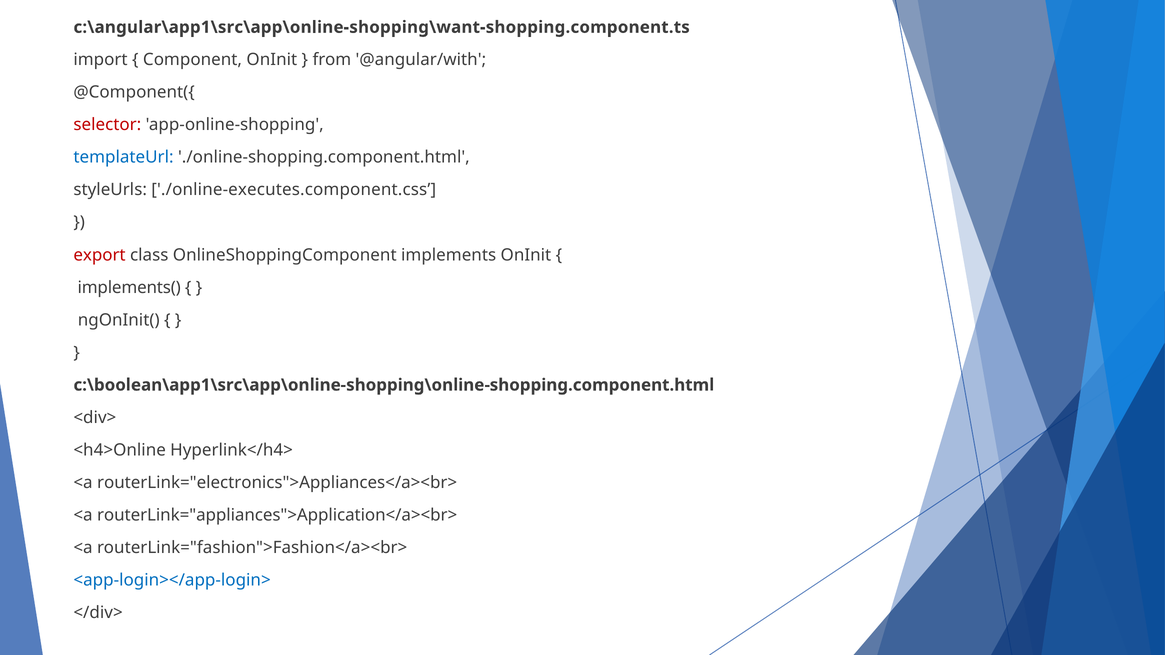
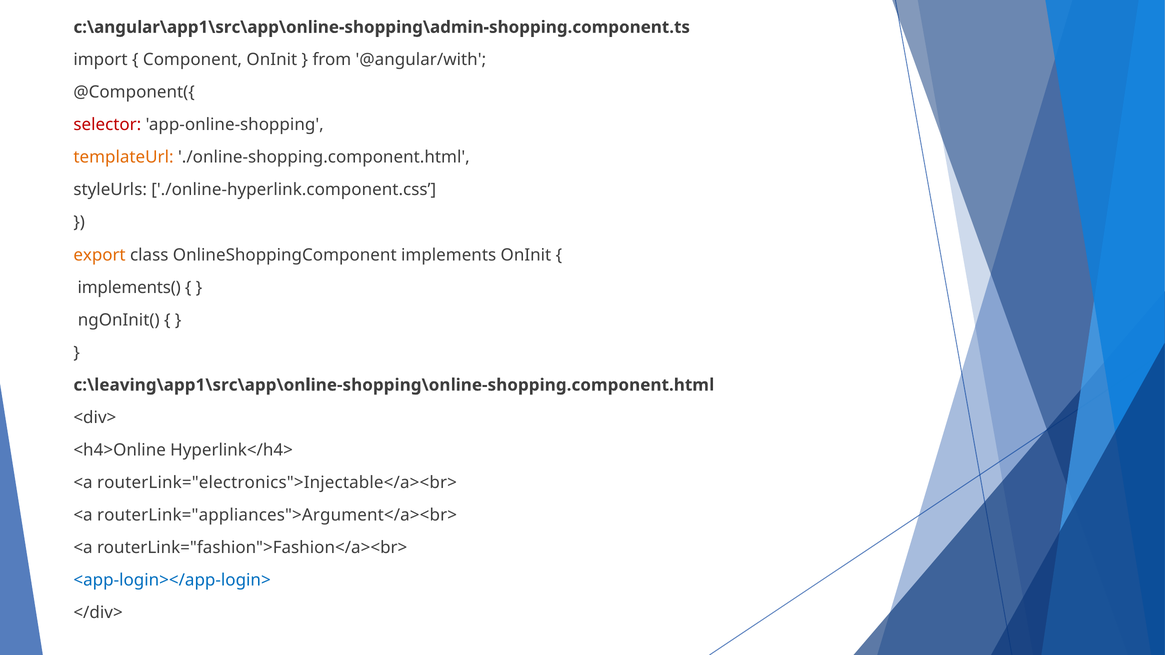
c:\angular\app1\src\app\online-shopping\want-shopping.component.ts: c:\angular\app1\src\app\online-shopping\want-shopping.component.ts -> c:\angular\app1\src\app\online-shopping\admin-shopping.component.ts
templateUrl colour: blue -> orange
./online-executes.component.css: ./online-executes.component.css -> ./online-hyperlink.component.css
export colour: red -> orange
c:\boolean\app1\src\app\online-shopping\online-shopping.component.html: c:\boolean\app1\src\app\online-shopping\online-shopping.component.html -> c:\leaving\app1\src\app\online-shopping\online-shopping.component.html
routerLink="electronics">Appliances</a><br>: routerLink="electronics">Appliances</a><br> -> routerLink="electronics">Injectable</a><br>
routerLink="appliances">Application</a><br>: routerLink="appliances">Application</a><br> -> routerLink="appliances">Argument</a><br>
